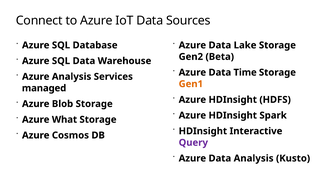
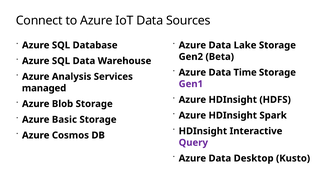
Gen1 colour: orange -> purple
What: What -> Basic
Data Analysis: Analysis -> Desktop
